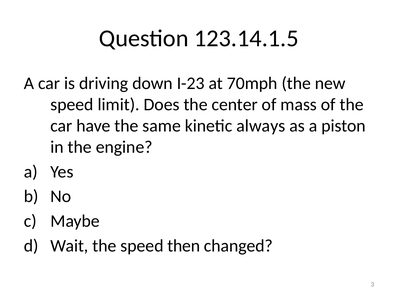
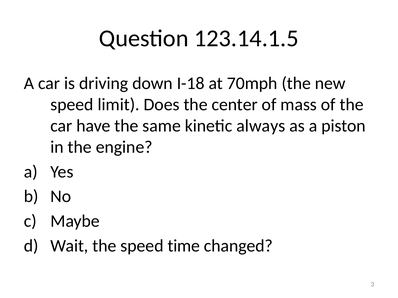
I-23: I-23 -> I-18
then: then -> time
